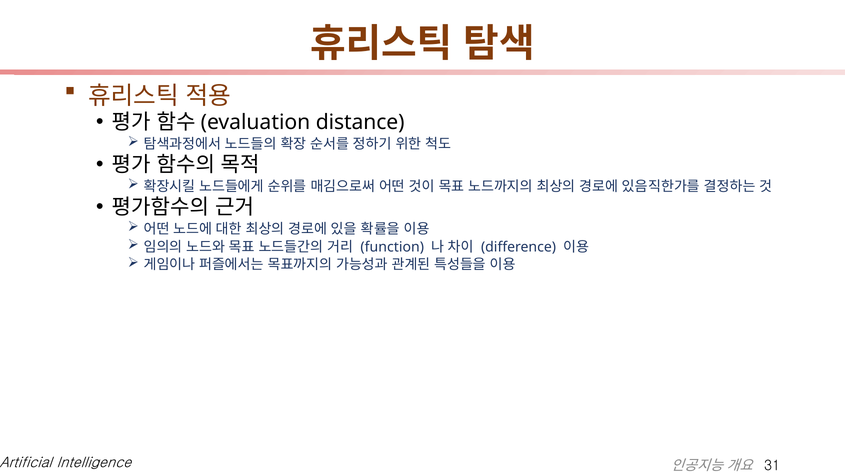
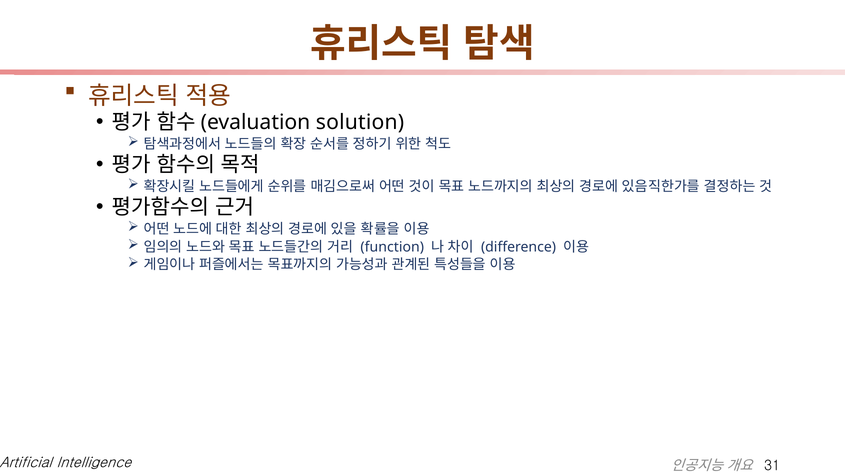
distance: distance -> solution
